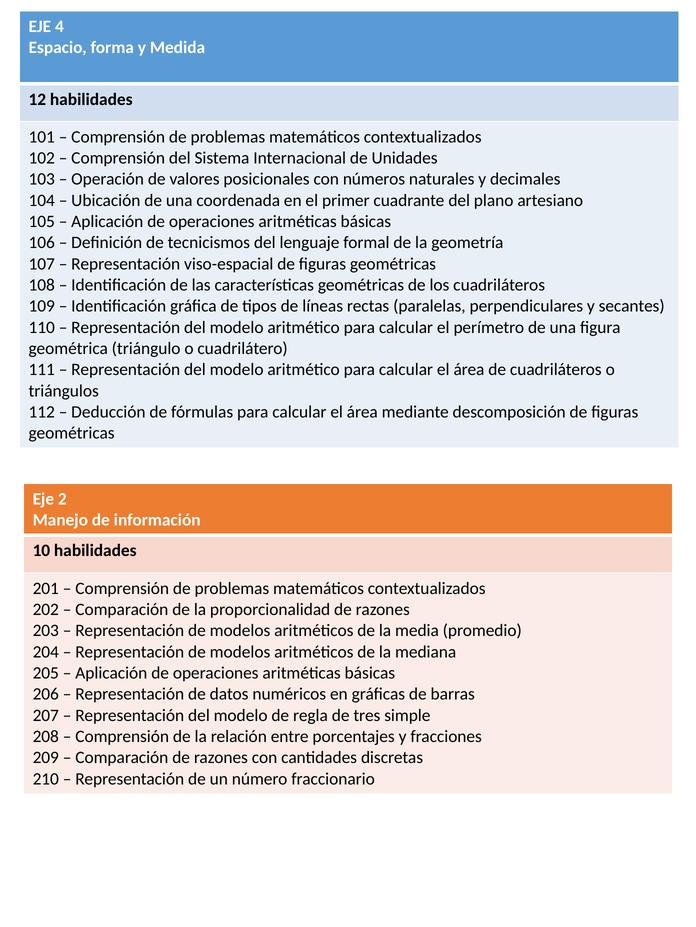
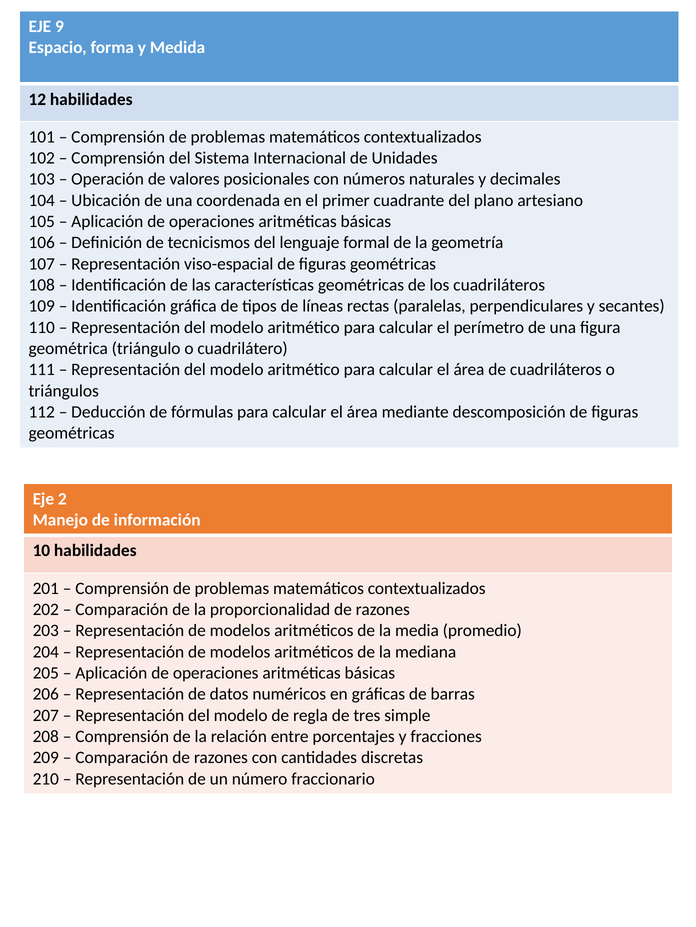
4: 4 -> 9
